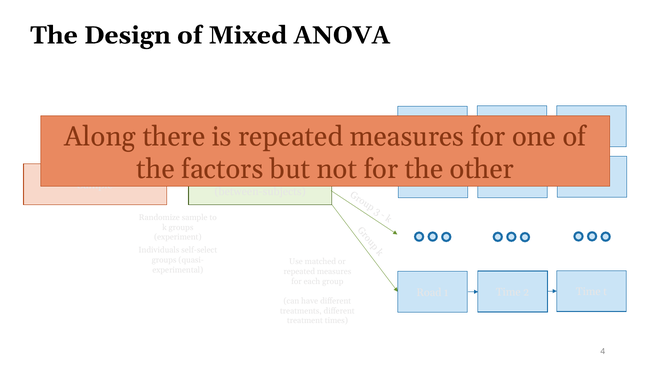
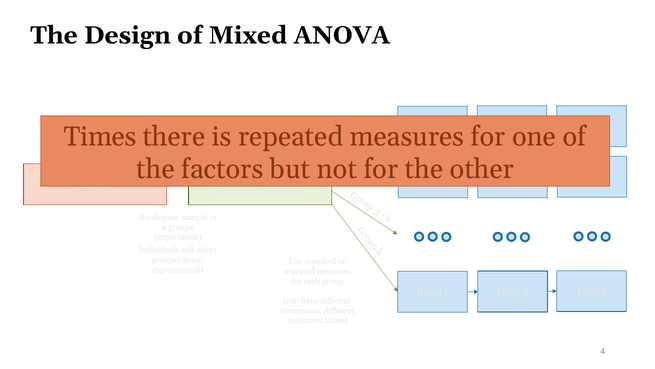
Along at (100, 136): Along -> Times
